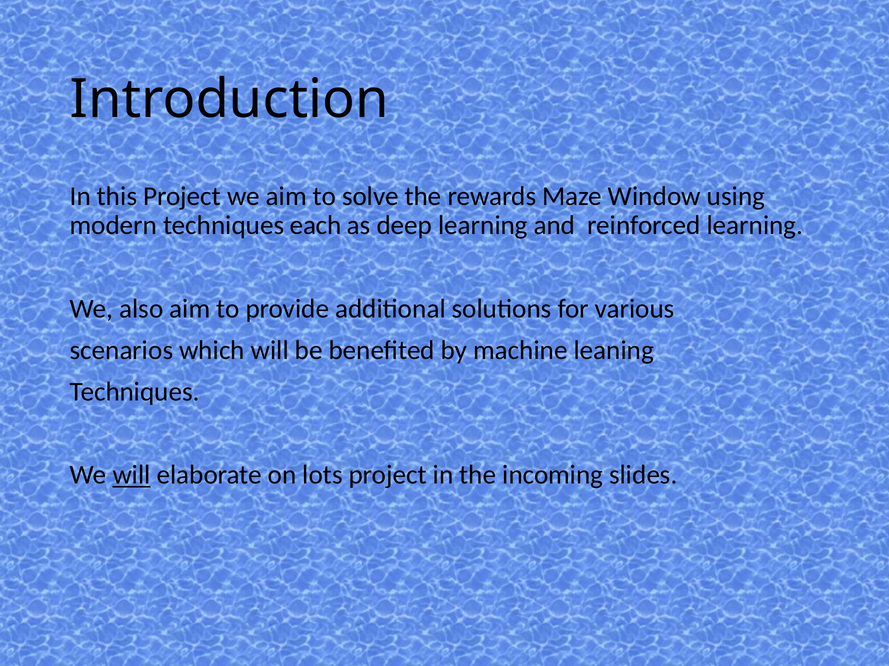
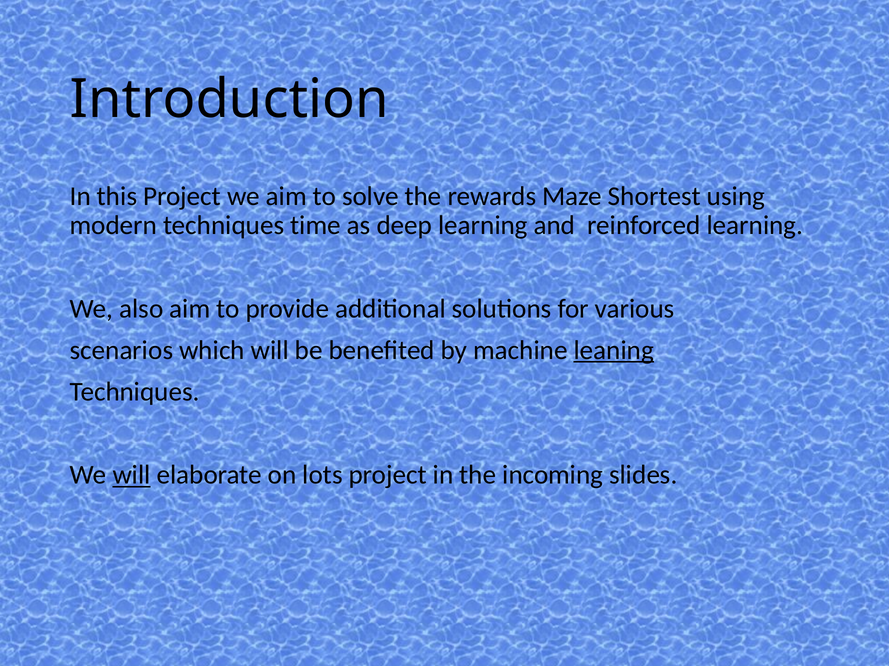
Window: Window -> Shortest
each: each -> time
leaning underline: none -> present
